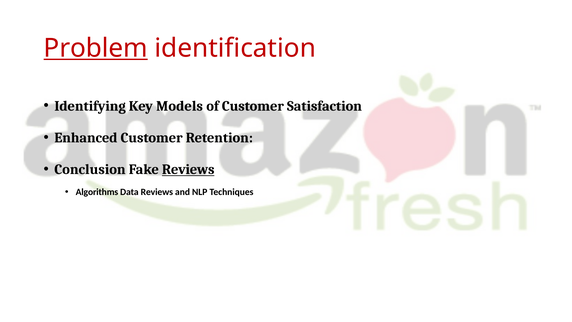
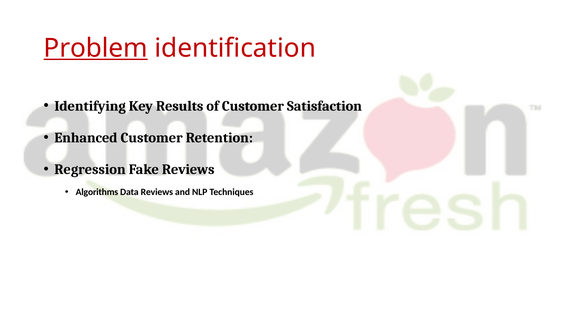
Models: Models -> Results
Conclusion: Conclusion -> Regression
Reviews at (188, 169) underline: present -> none
